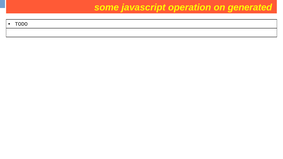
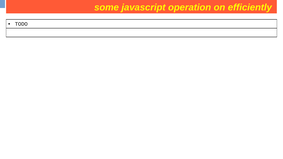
generated: generated -> efficiently
